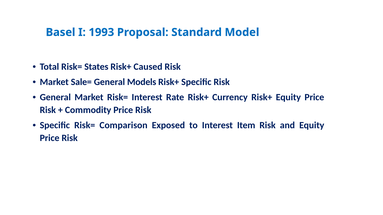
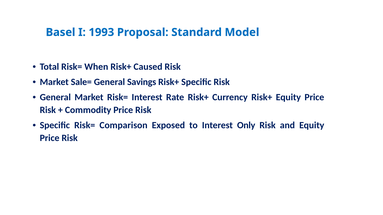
States: States -> When
Models: Models -> Savings
Item: Item -> Only
